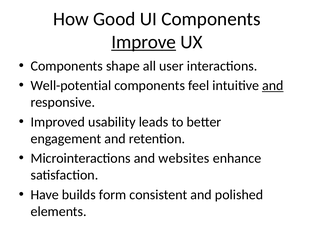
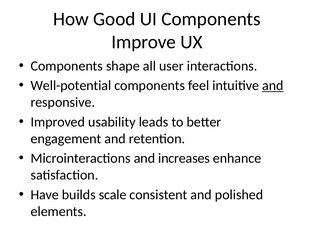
Improve underline: present -> none
websites: websites -> increases
form: form -> scale
